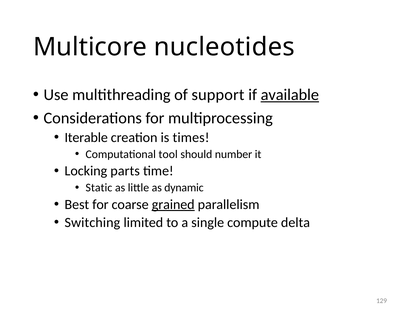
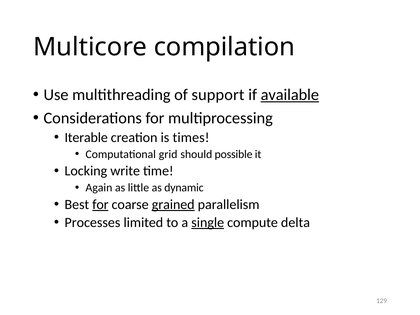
nucleotides: nucleotides -> compilation
tool: tool -> grid
number: number -> possible
parts: parts -> write
Static: Static -> Again
for at (100, 205) underline: none -> present
Switching: Switching -> Processes
single underline: none -> present
